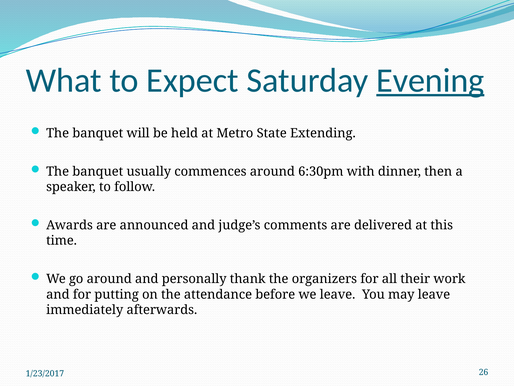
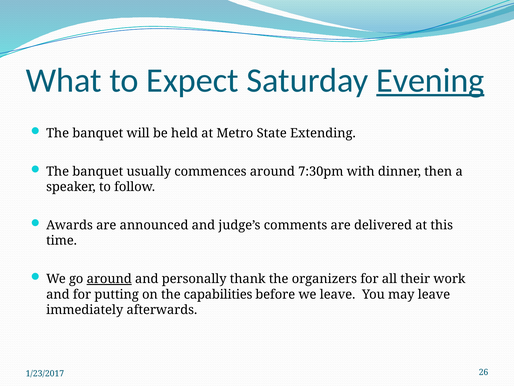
6:30pm: 6:30pm -> 7:30pm
around at (109, 279) underline: none -> present
attendance: attendance -> capabilities
